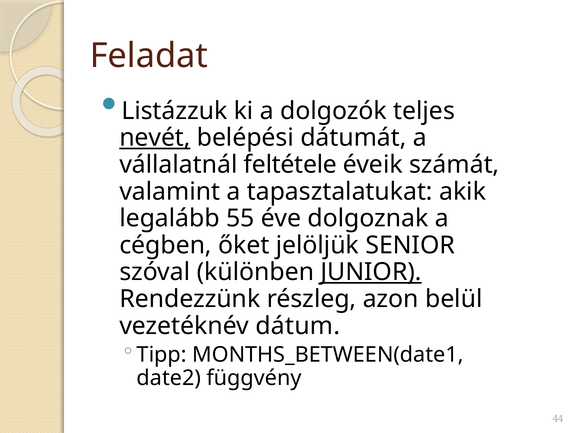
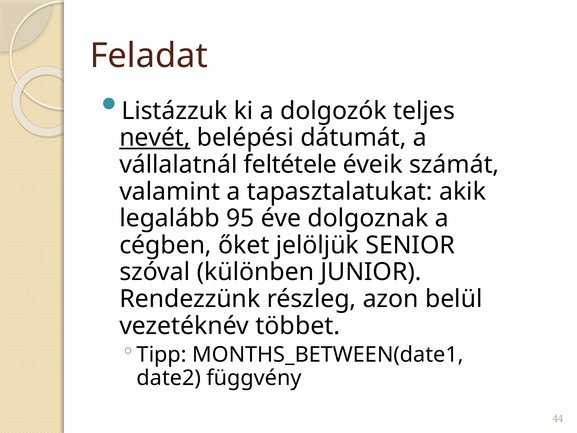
55: 55 -> 95
JUNIOR underline: present -> none
dátum: dátum -> többet
